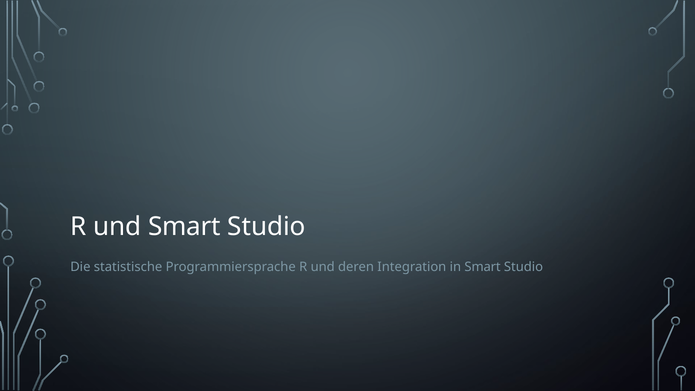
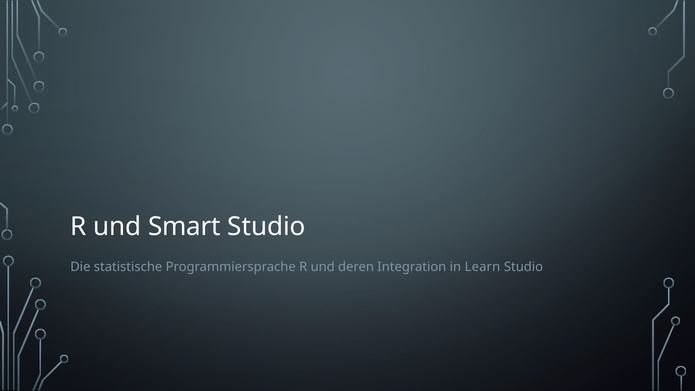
in Smart: Smart -> Learn
